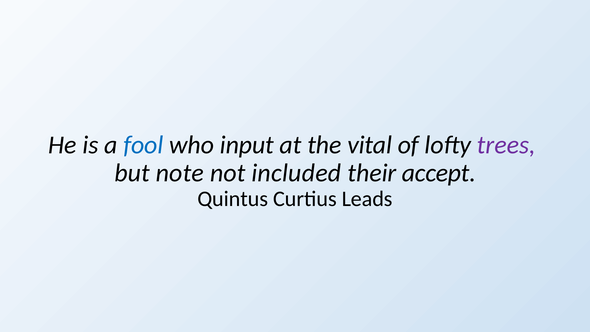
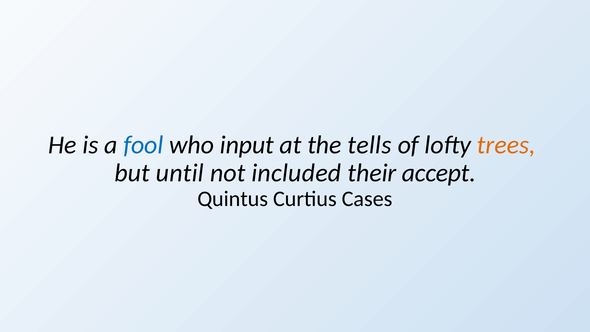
vital: vital -> tells
trees colour: purple -> orange
note: note -> until
Leads: Leads -> Cases
